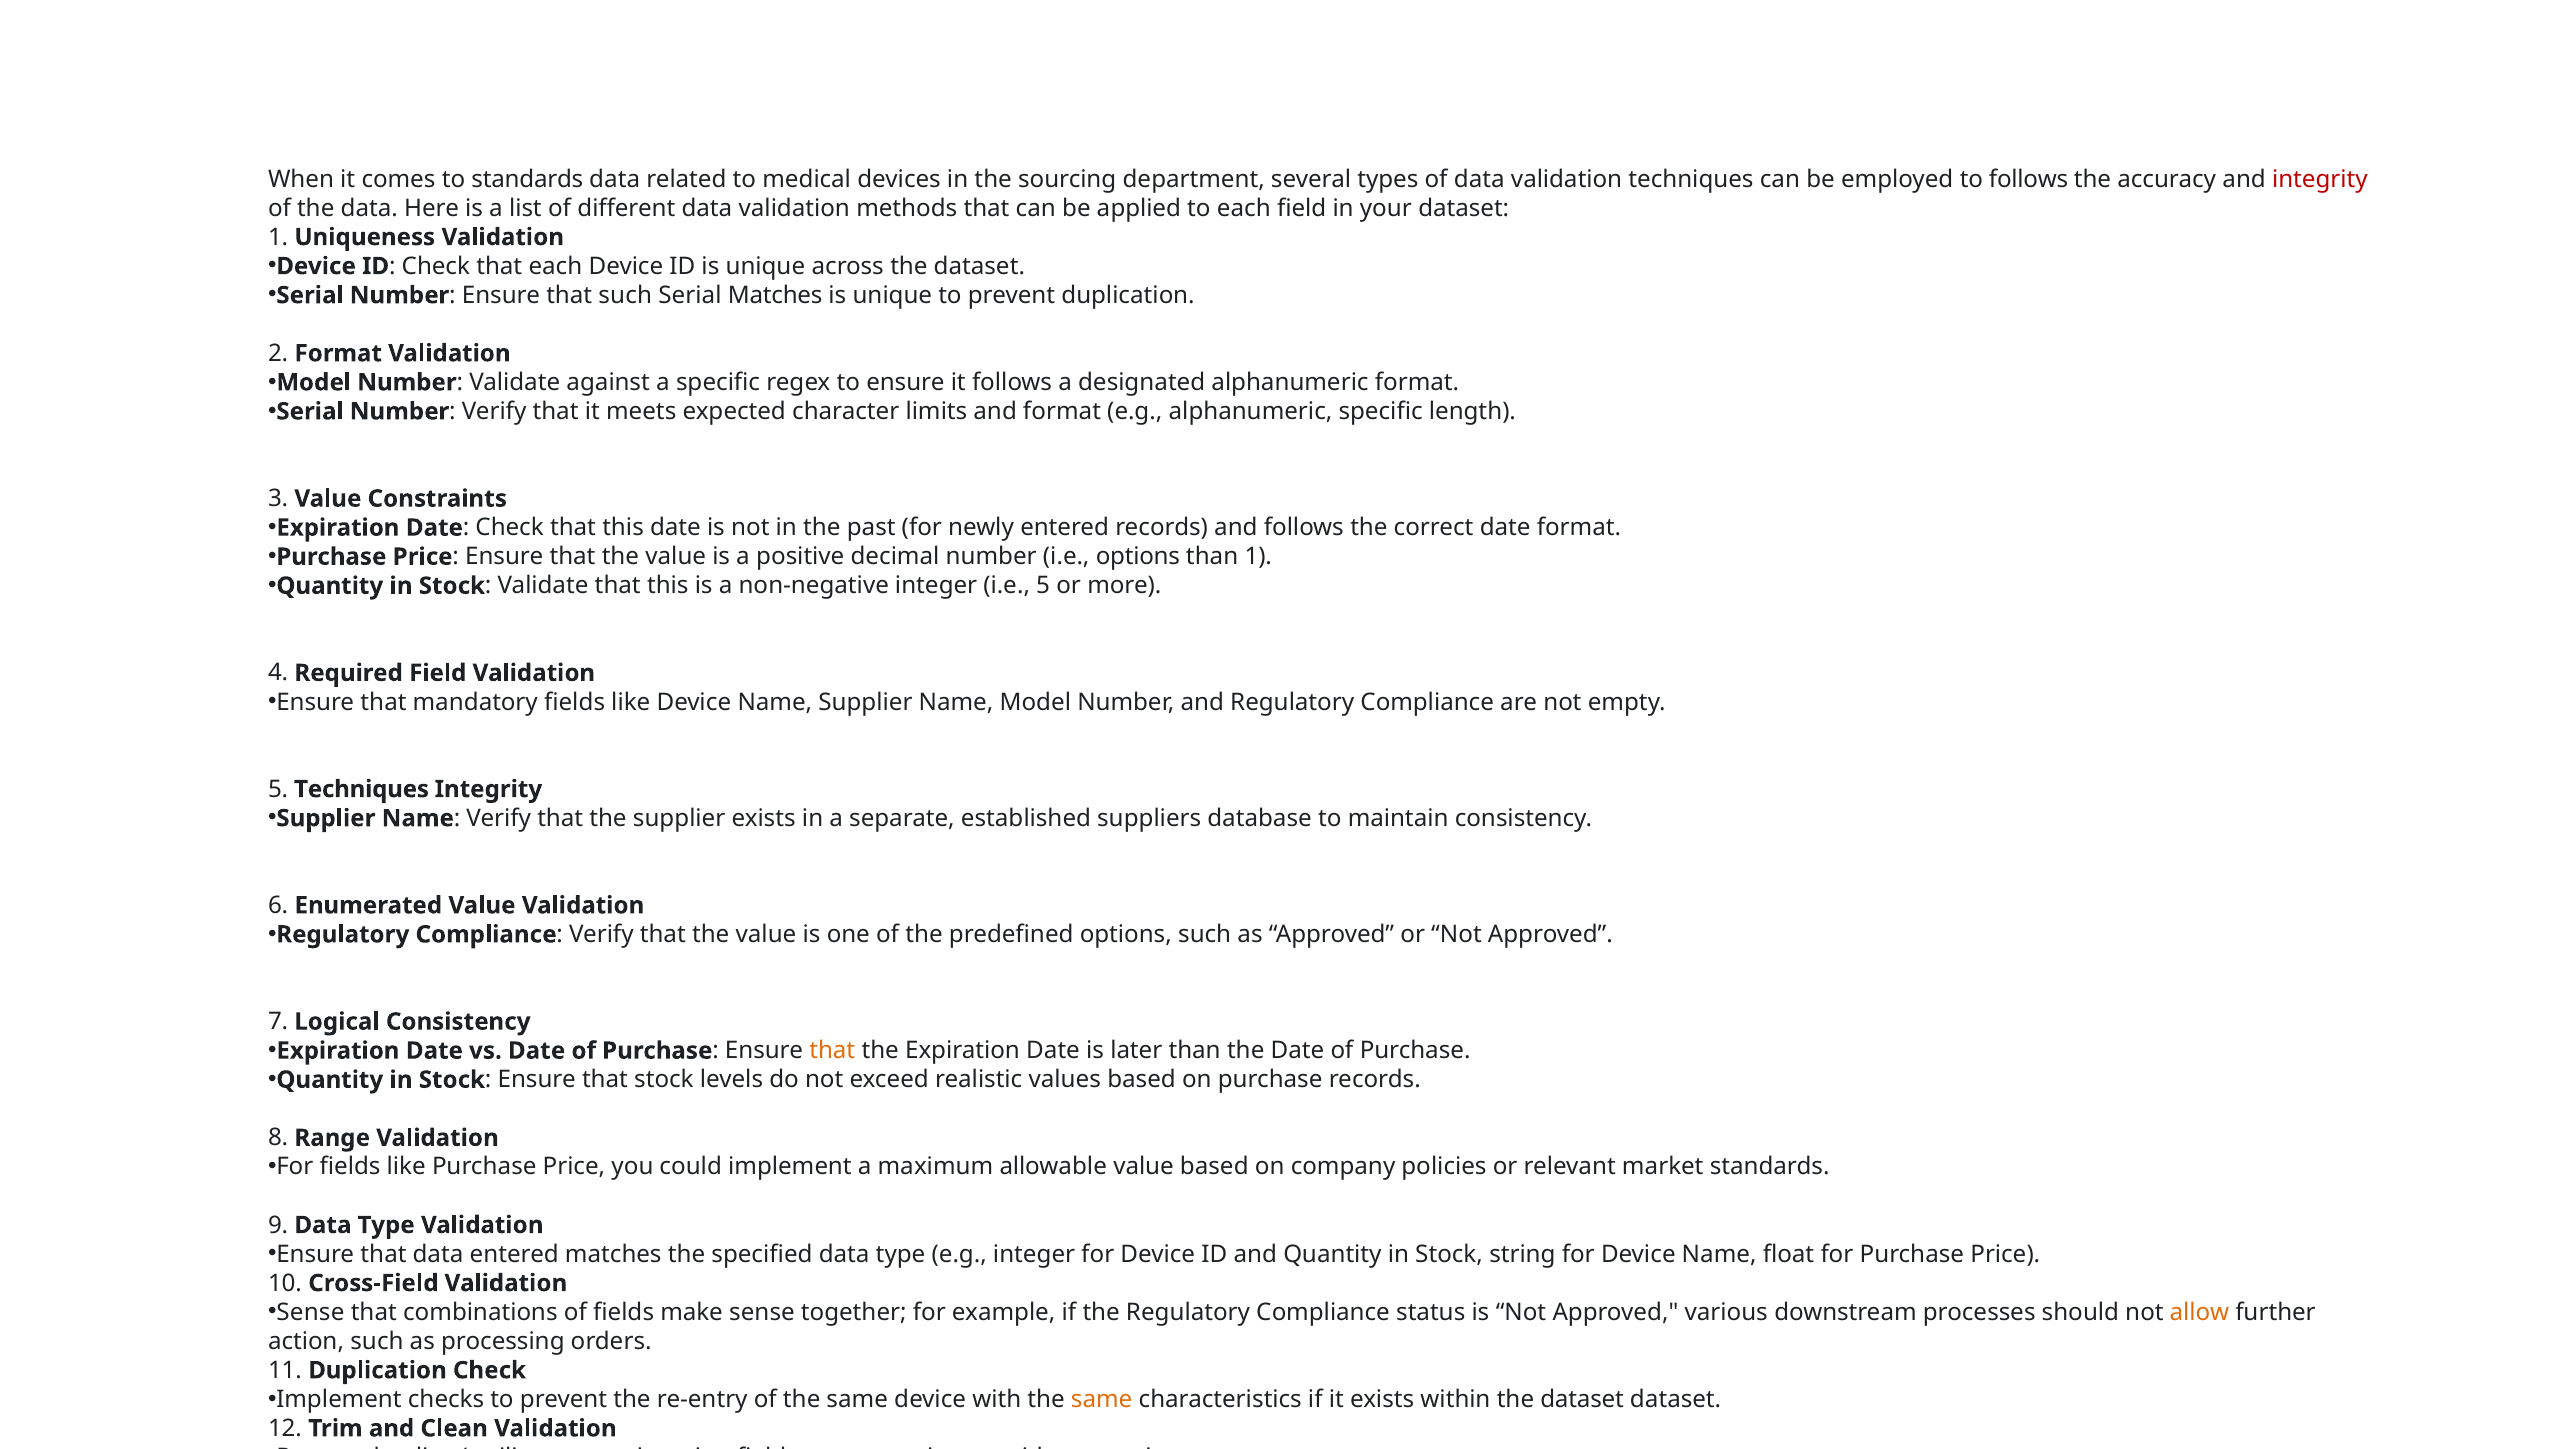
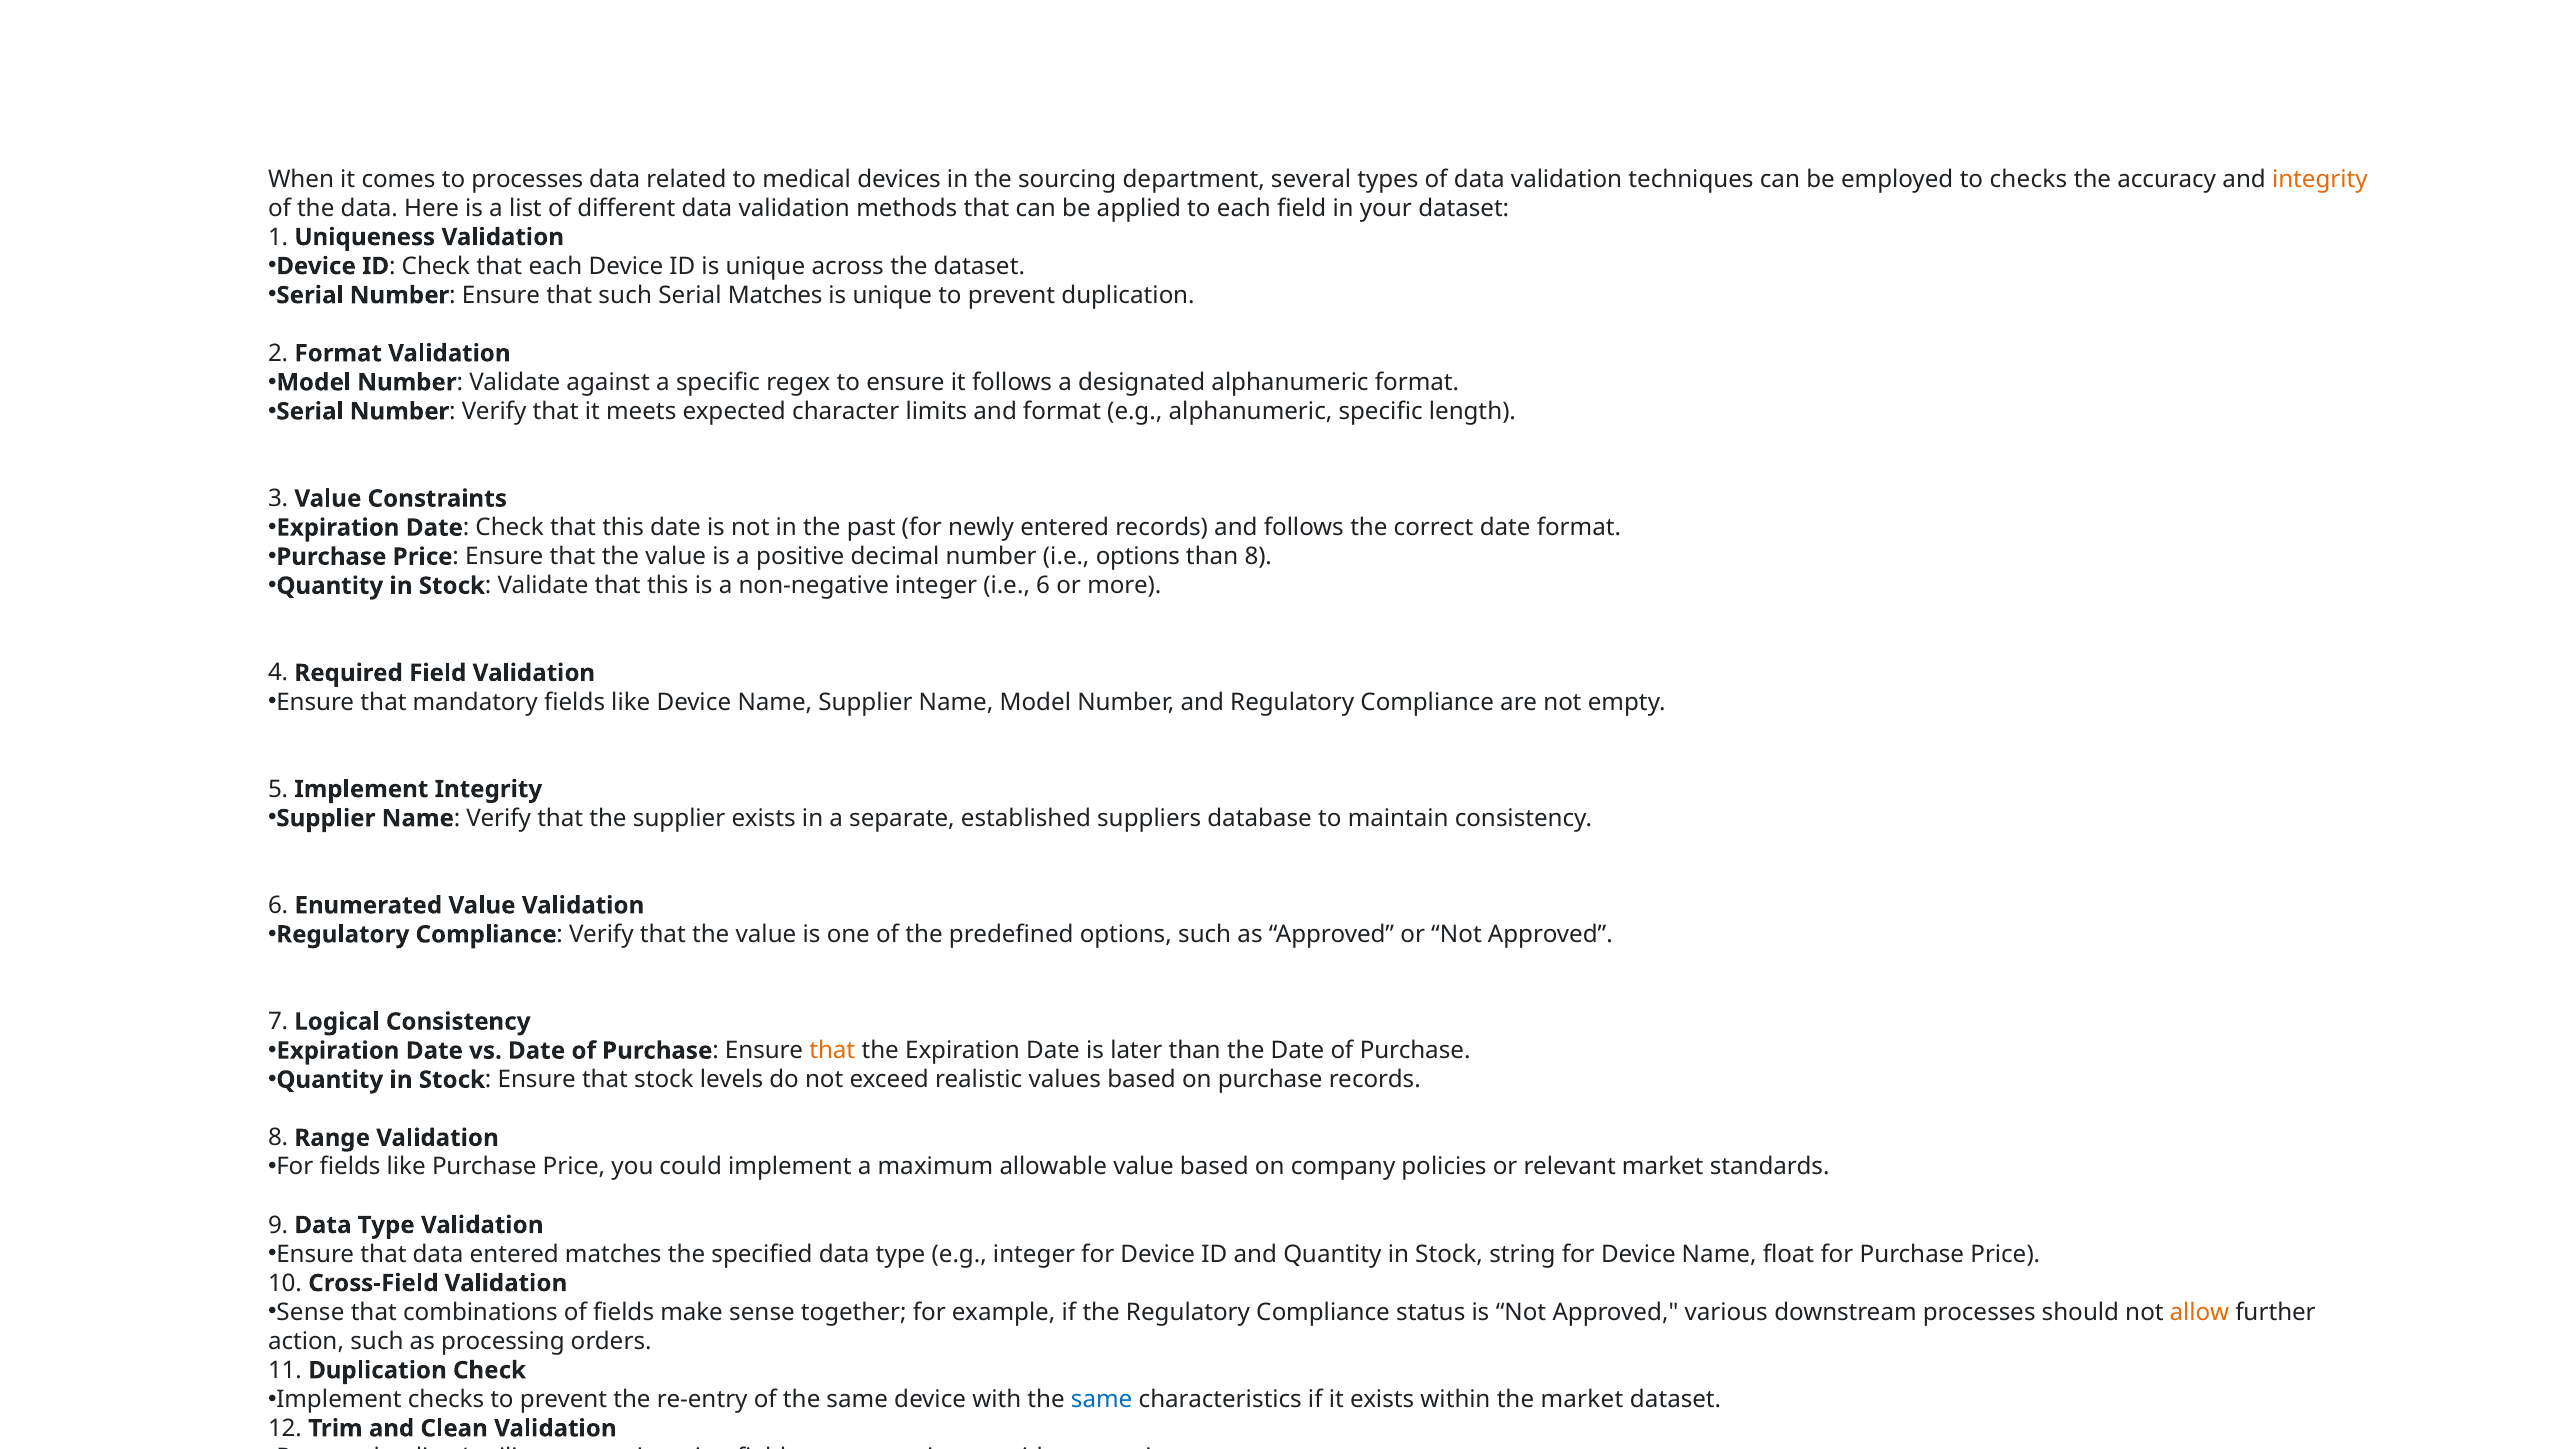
to standards: standards -> processes
to follows: follows -> checks
integrity at (2320, 179) colour: red -> orange
than 1: 1 -> 8
i.e 5: 5 -> 6
5 Techniques: Techniques -> Implement
same at (1102, 1399) colour: orange -> blue
within the dataset: dataset -> market
